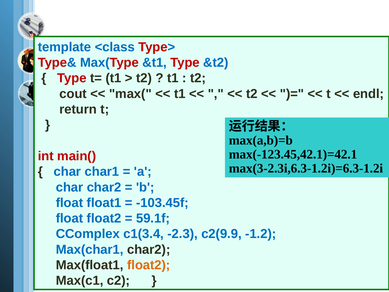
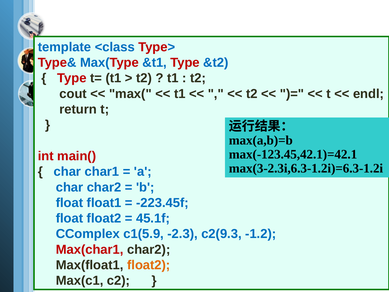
-103.45f: -103.45f -> -223.45f
59.1f: 59.1f -> 45.1f
c1(3.4: c1(3.4 -> c1(5.9
c2(9.9: c2(9.9 -> c2(9.3
Max(char1 colour: blue -> red
